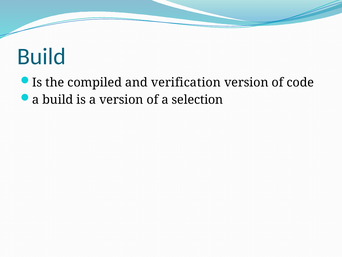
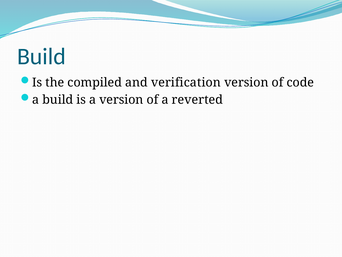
selection: selection -> reverted
